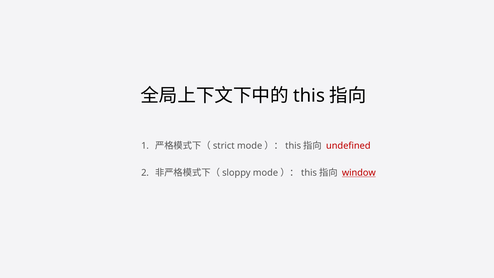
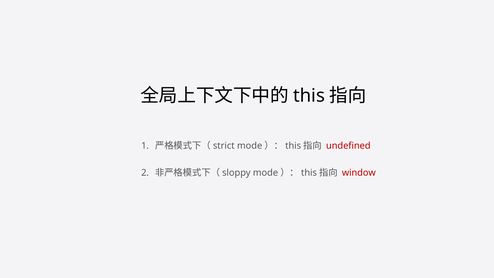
window underline: present -> none
